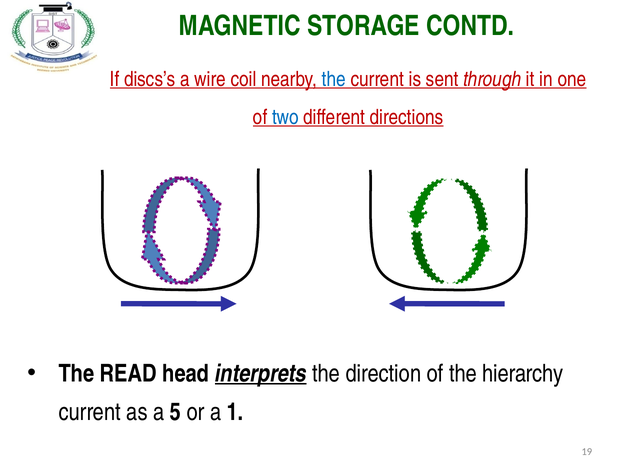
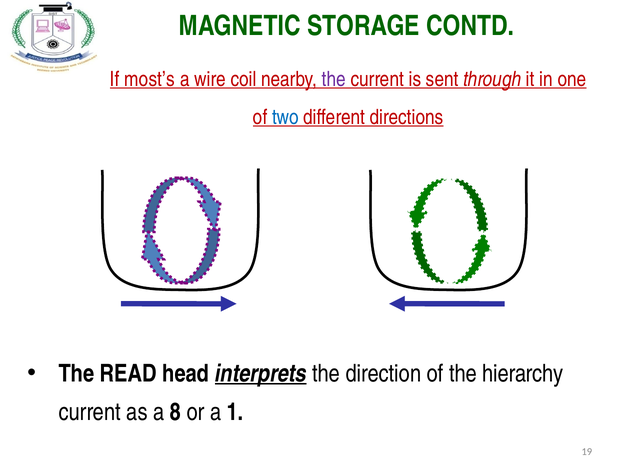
discs’s: discs’s -> most’s
the at (334, 79) colour: blue -> purple
5: 5 -> 8
